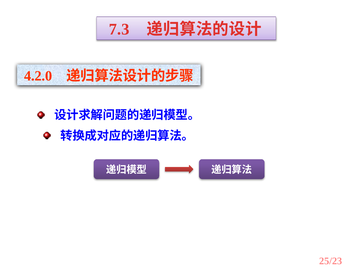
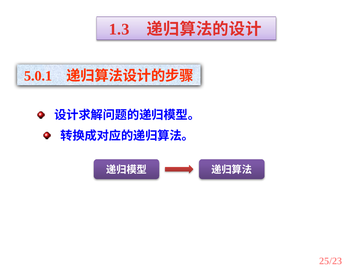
7.3: 7.3 -> 1.3
4.2.0: 4.2.0 -> 5.0.1
